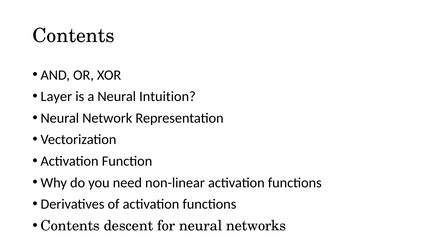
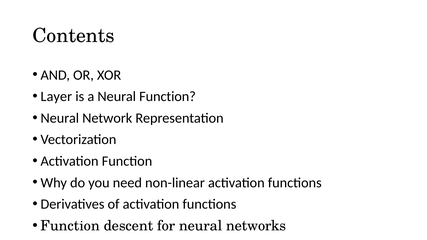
Neural Intuition: Intuition -> Function
Contents at (70, 226): Contents -> Function
